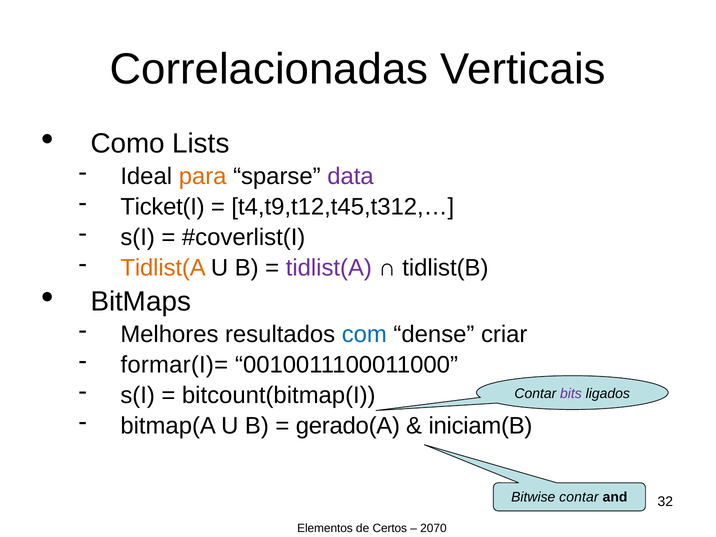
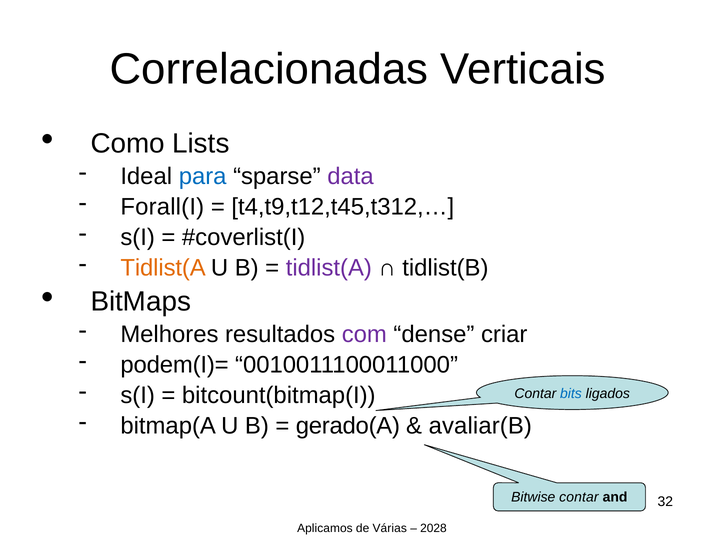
para colour: orange -> blue
Ticket(I: Ticket(I -> Forall(I
com colour: blue -> purple
formar(I)=: formar(I)= -> podem(I)=
bits colour: purple -> blue
iniciam(B: iniciam(B -> avaliar(B
Elementos: Elementos -> Aplicamos
Certos: Certos -> Várias
2070: 2070 -> 2028
